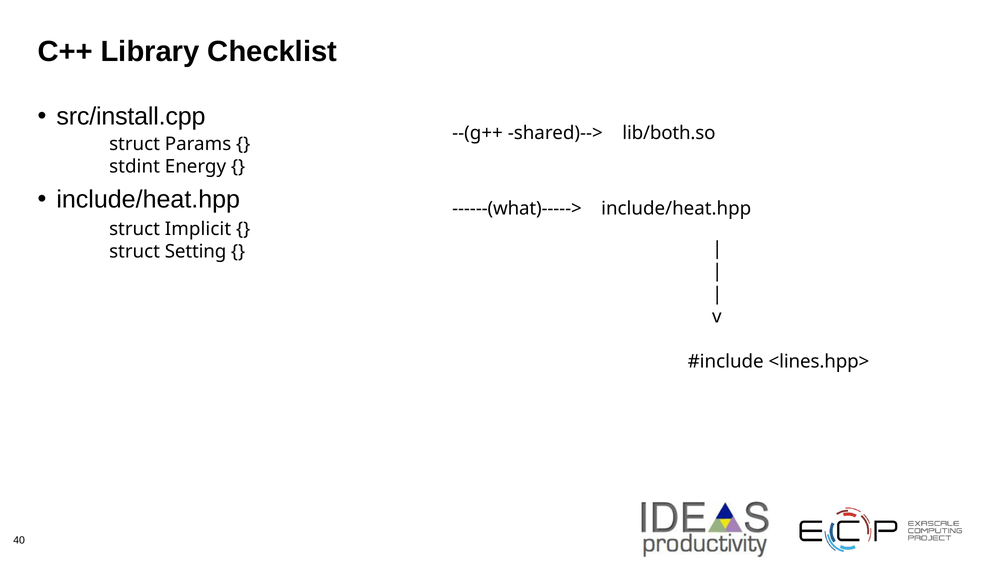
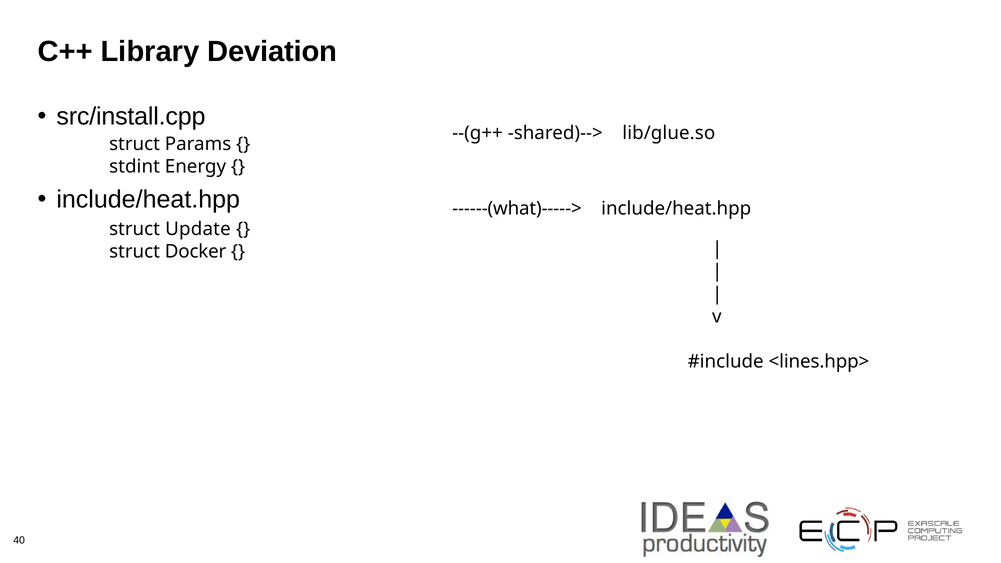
Checklist: Checklist -> Deviation
lib/both.so: lib/both.so -> lib/glue.so
Implicit: Implicit -> Update
Setting: Setting -> Docker
